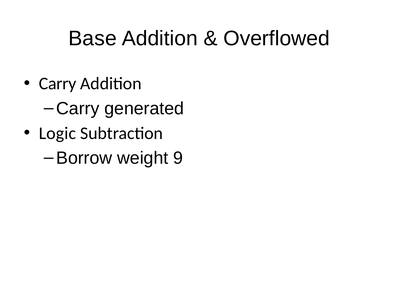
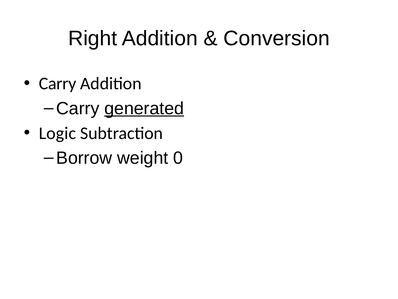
Base: Base -> Right
Overflowed: Overflowed -> Conversion
generated underline: none -> present
9: 9 -> 0
